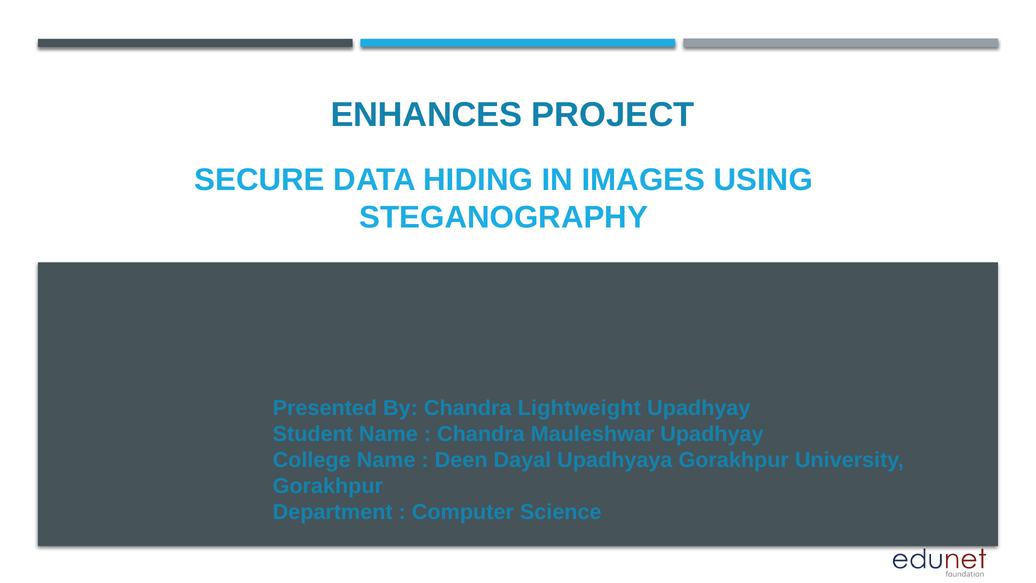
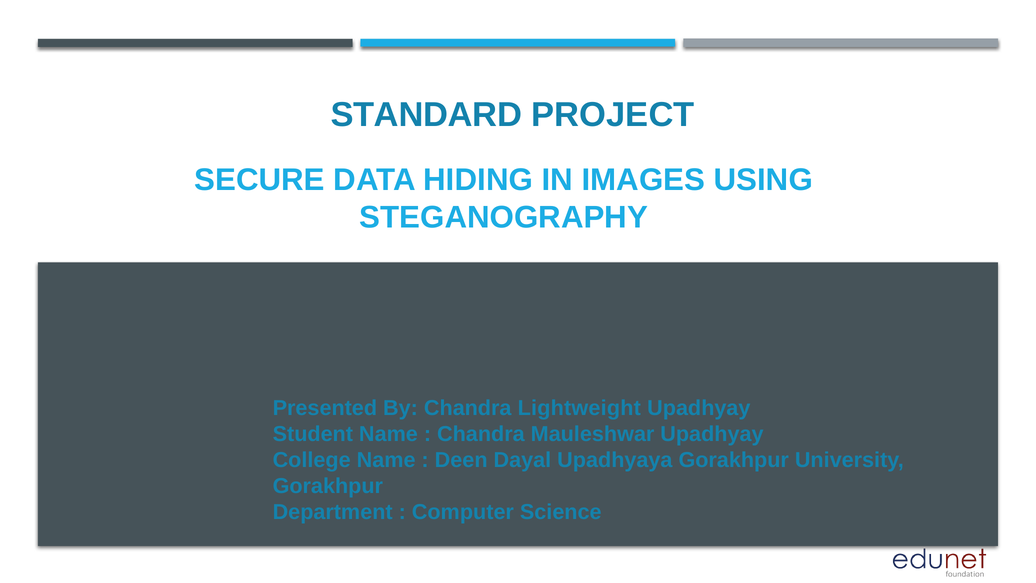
ENHANCES: ENHANCES -> STANDARD
